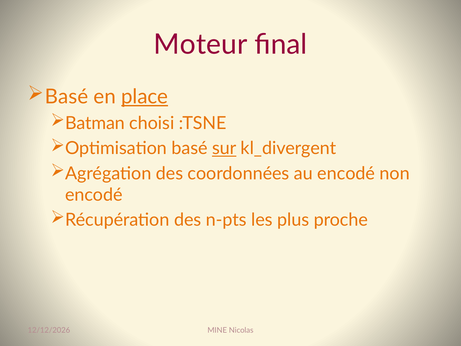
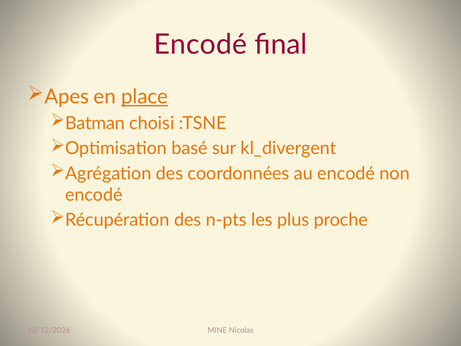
Moteur at (201, 45): Moteur -> Encodé
Basé at (67, 97): Basé -> Apes
sur underline: present -> none
